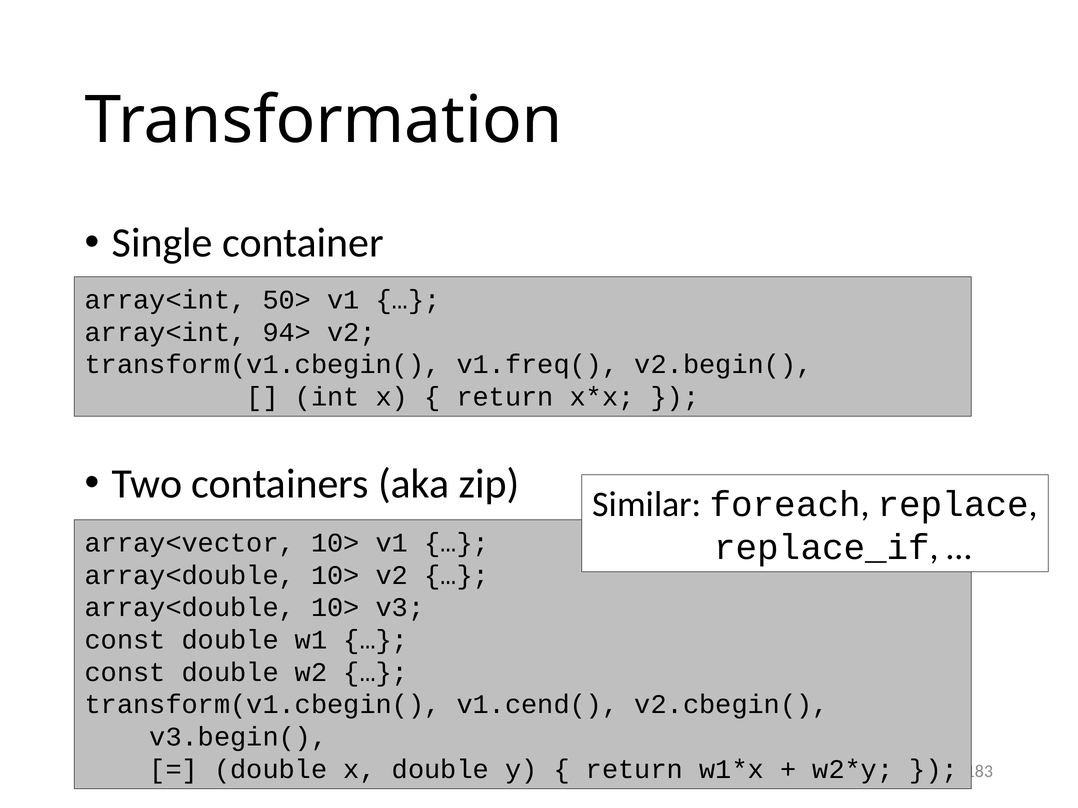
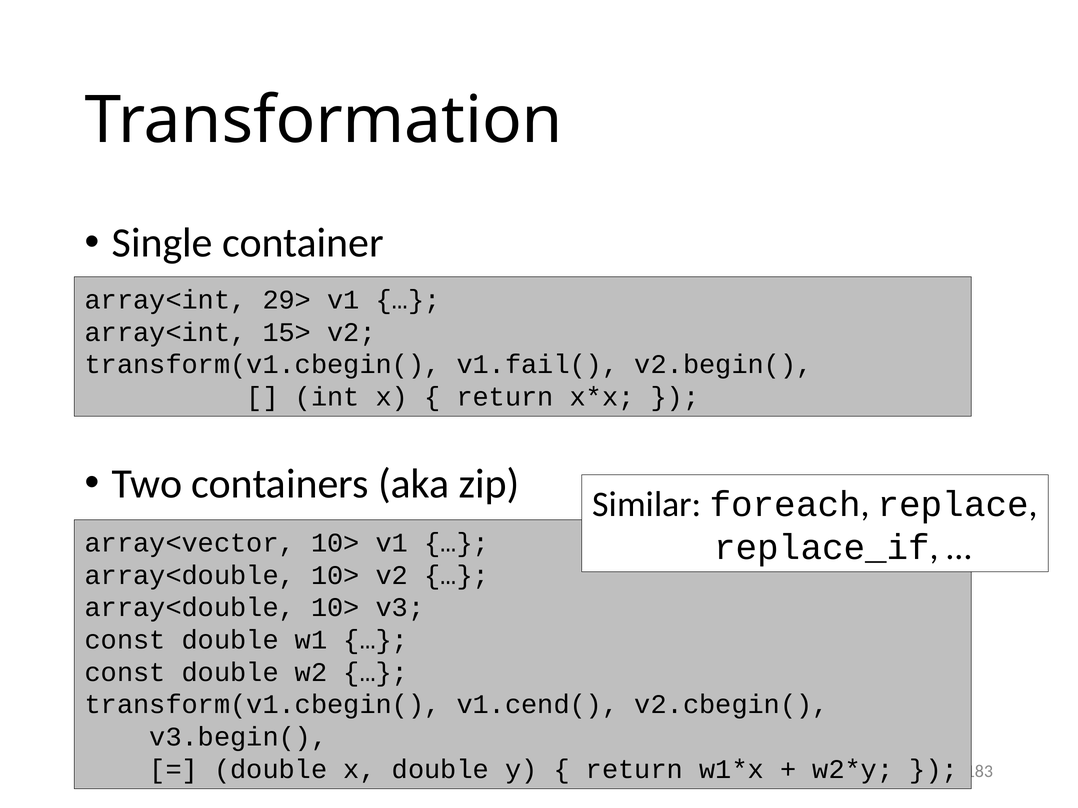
50>: 50> -> 29>
94>: 94> -> 15>
v1.freq(: v1.freq( -> v1.fail(
